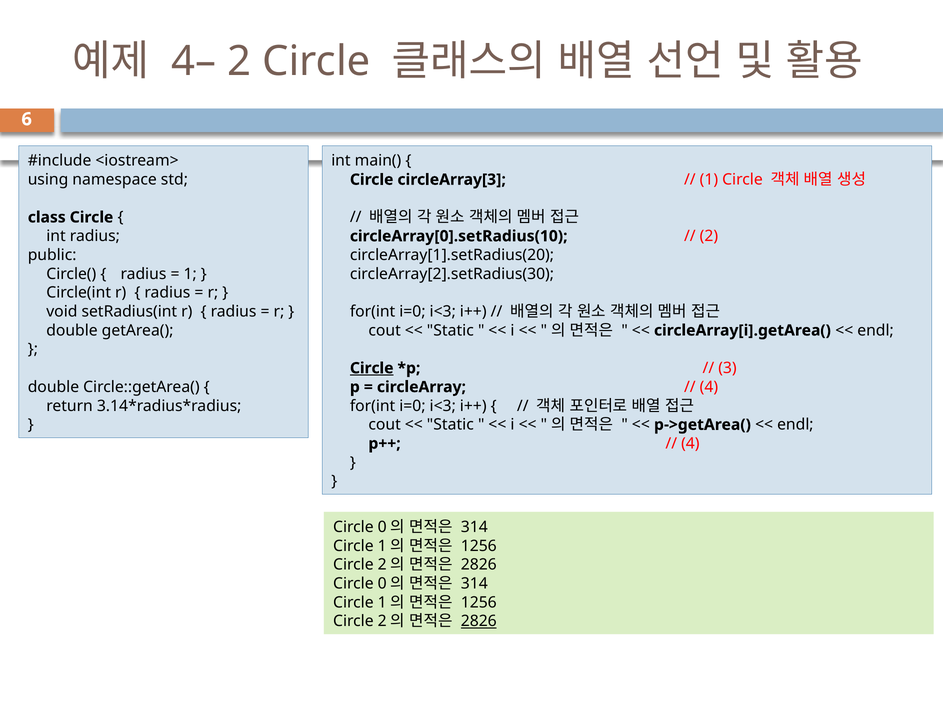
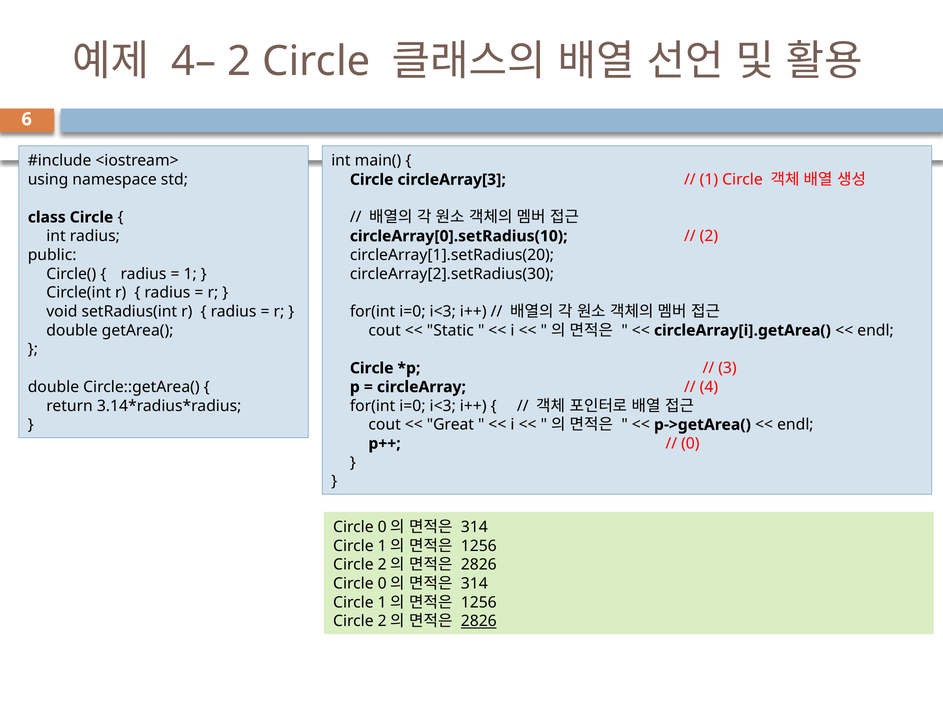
Circle at (372, 368) underline: present -> none
Static at (450, 425): Static -> Great
4 at (690, 444): 4 -> 0
